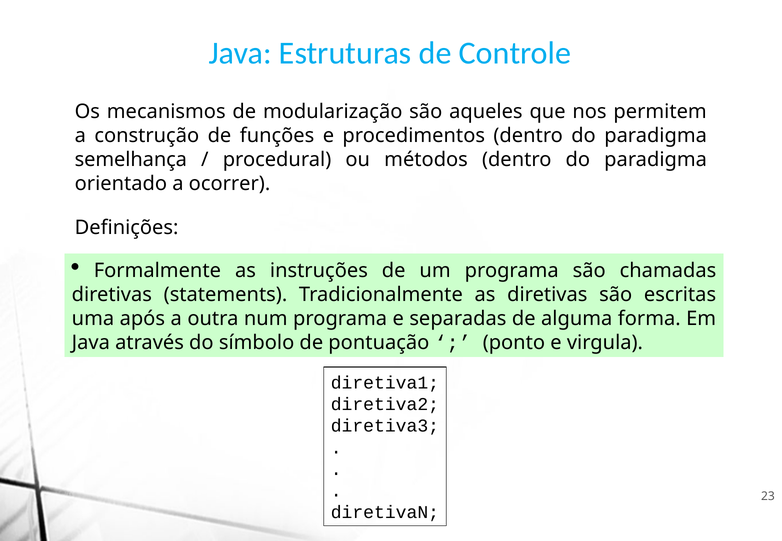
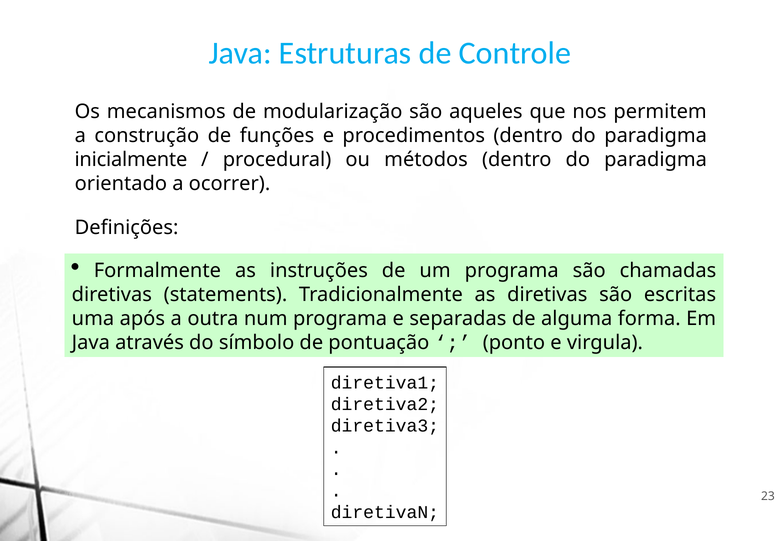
semelhança: semelhança -> inicialmente
